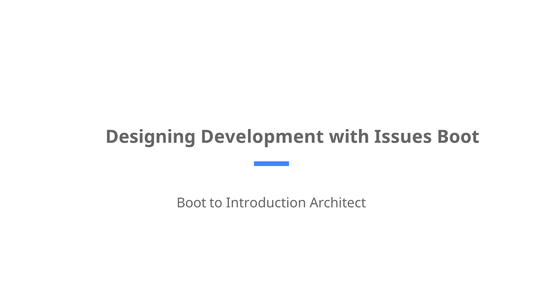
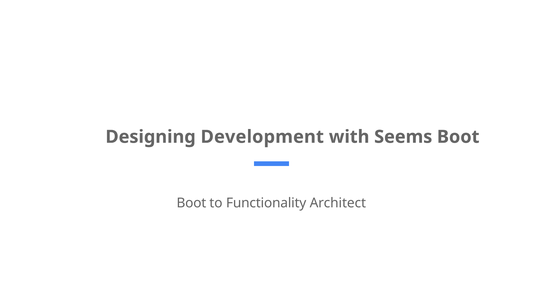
Issues: Issues -> Seems
Introduction: Introduction -> Functionality
